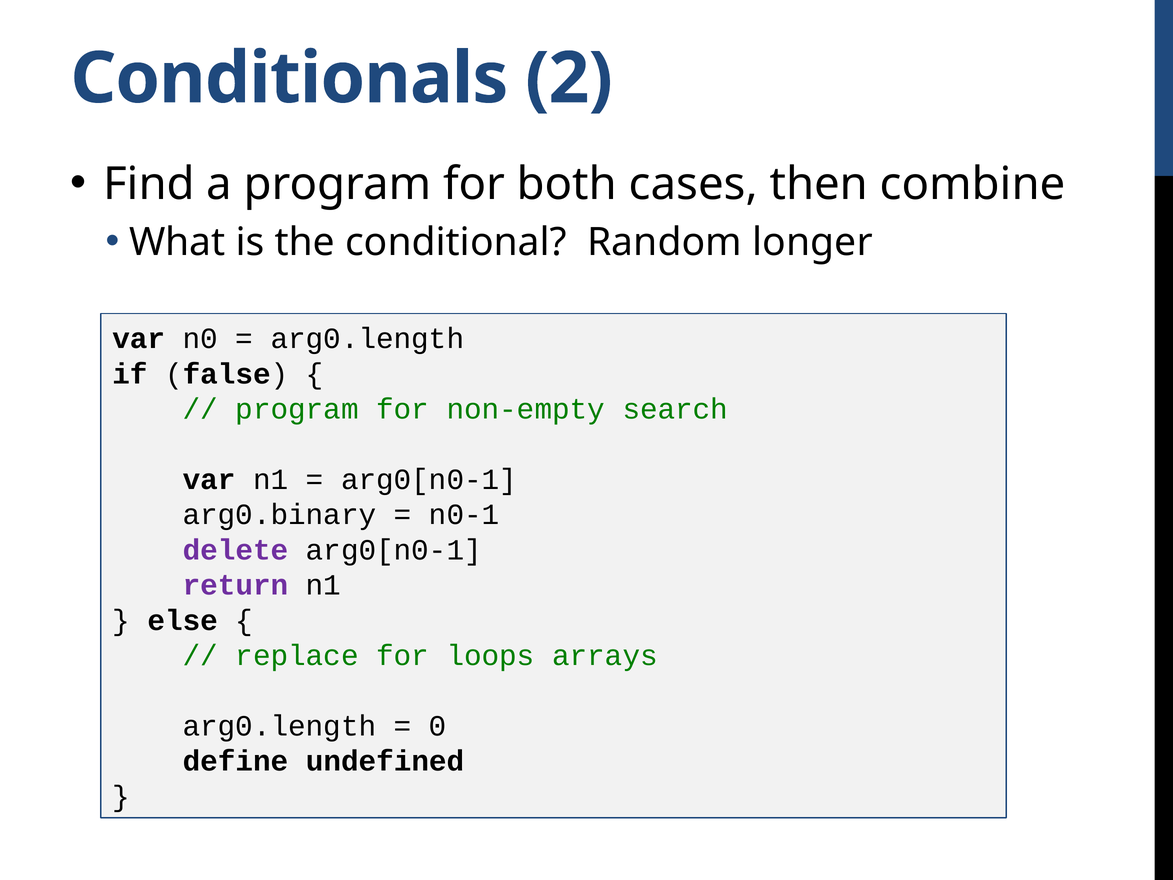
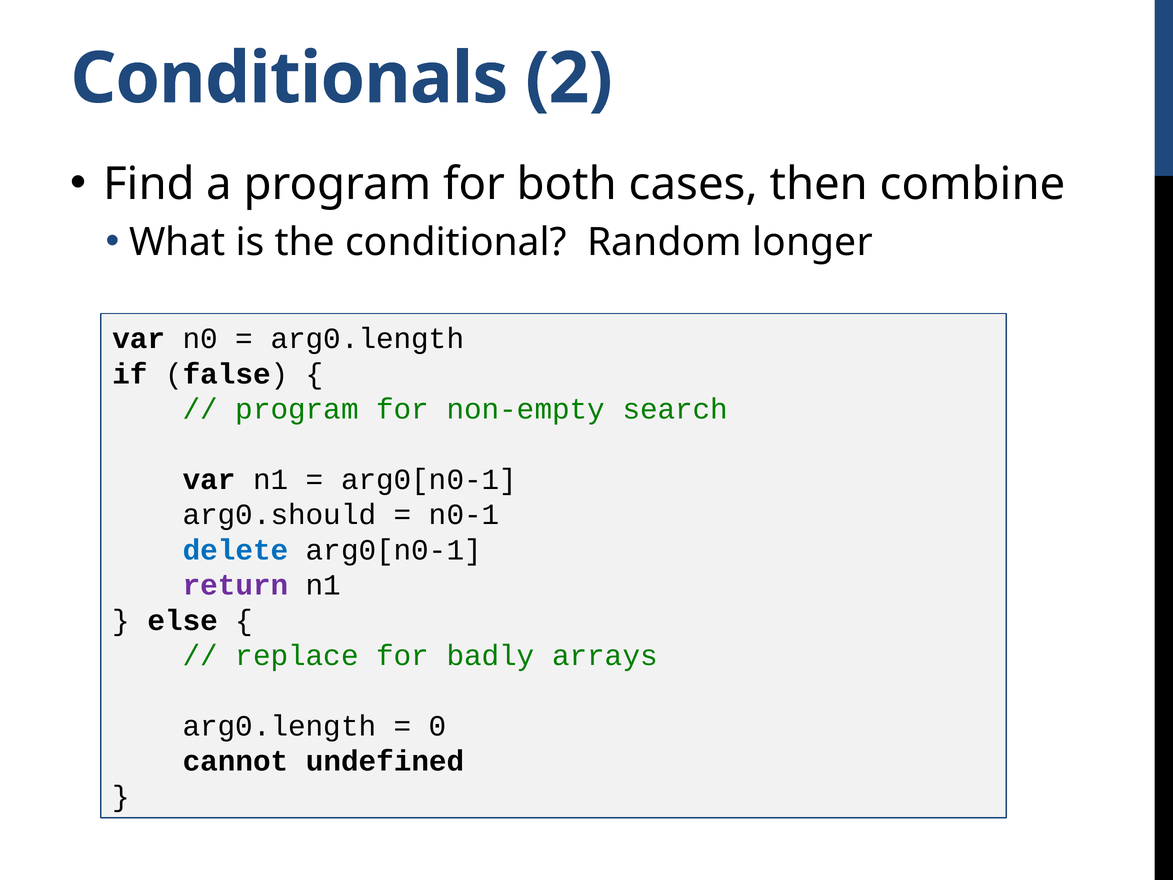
arg0.binary: arg0.binary -> arg0.should
delete colour: purple -> blue
loops: loops -> badly
define: define -> cannot
